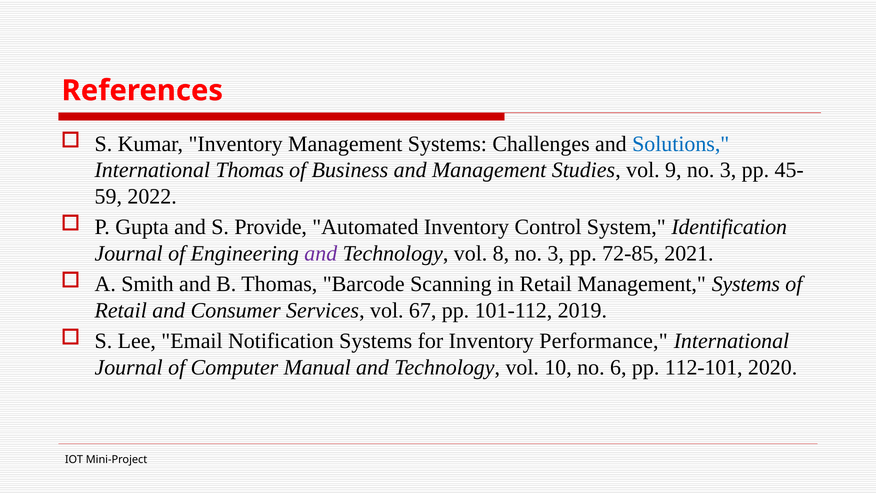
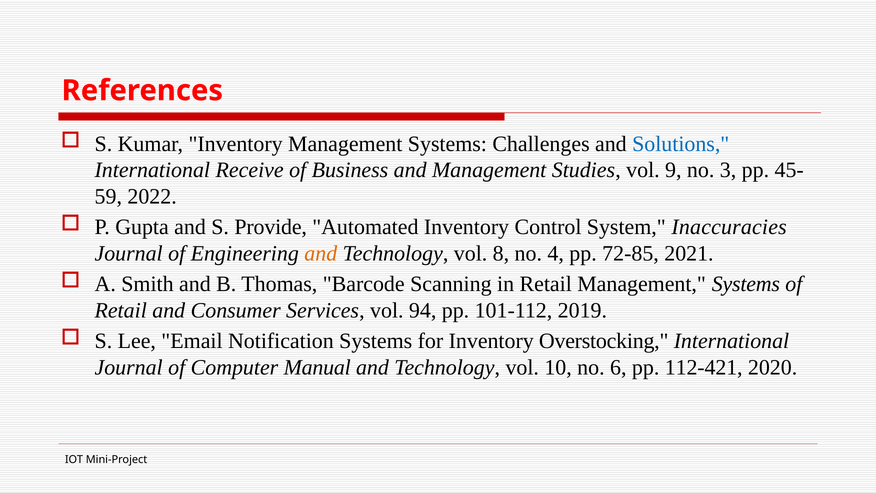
International Thomas: Thomas -> Receive
Identification: Identification -> Inaccuracies
and at (321, 253) colour: purple -> orange
8 no 3: 3 -> 4
67: 67 -> 94
Performance: Performance -> Overstocking
112-101: 112-101 -> 112-421
